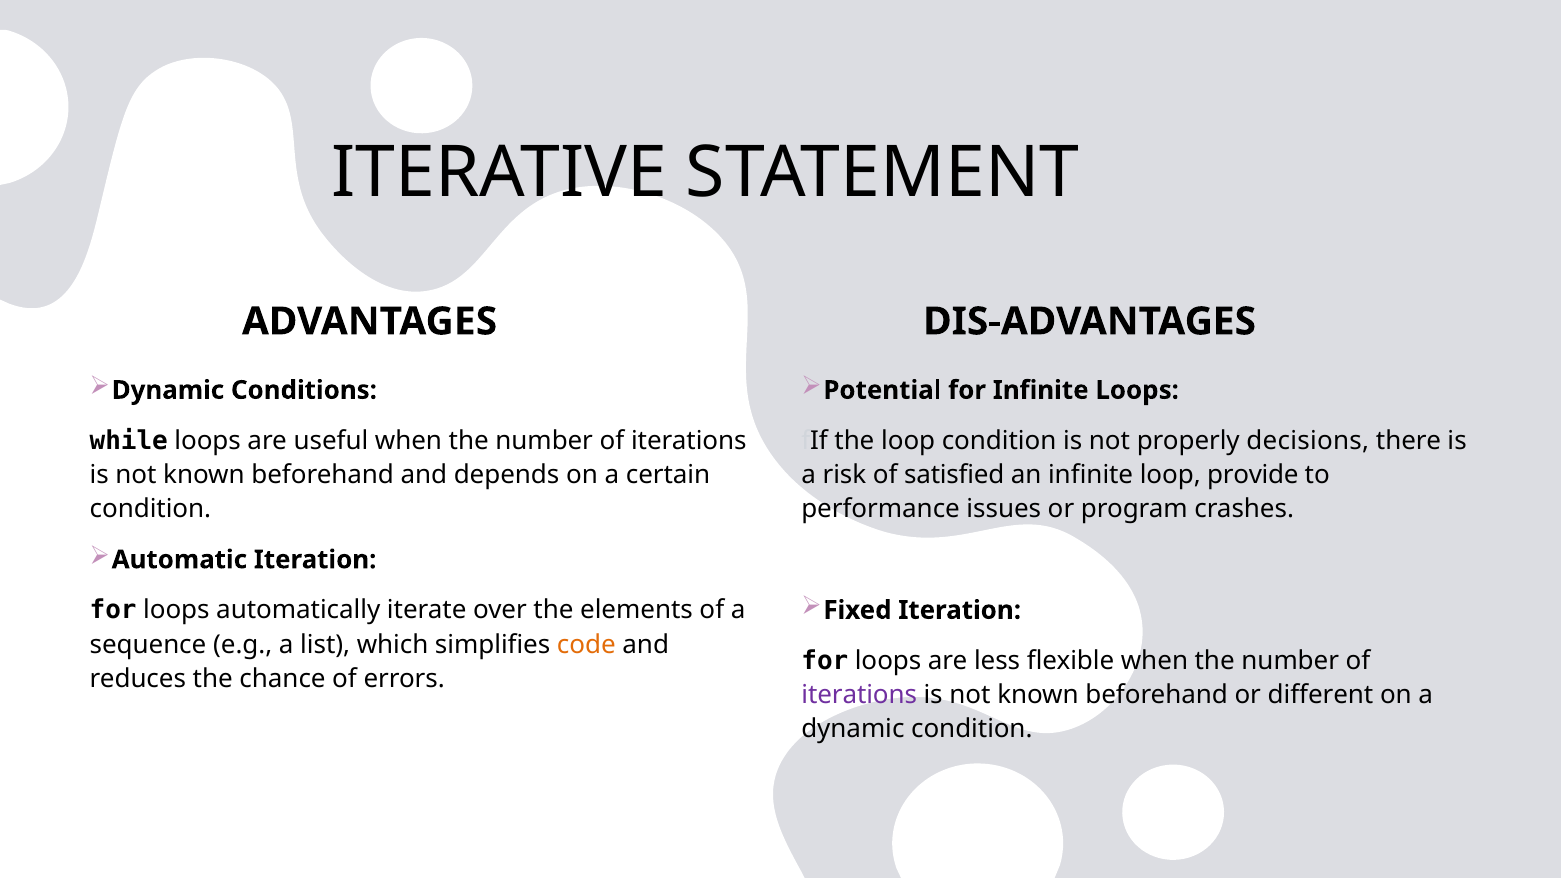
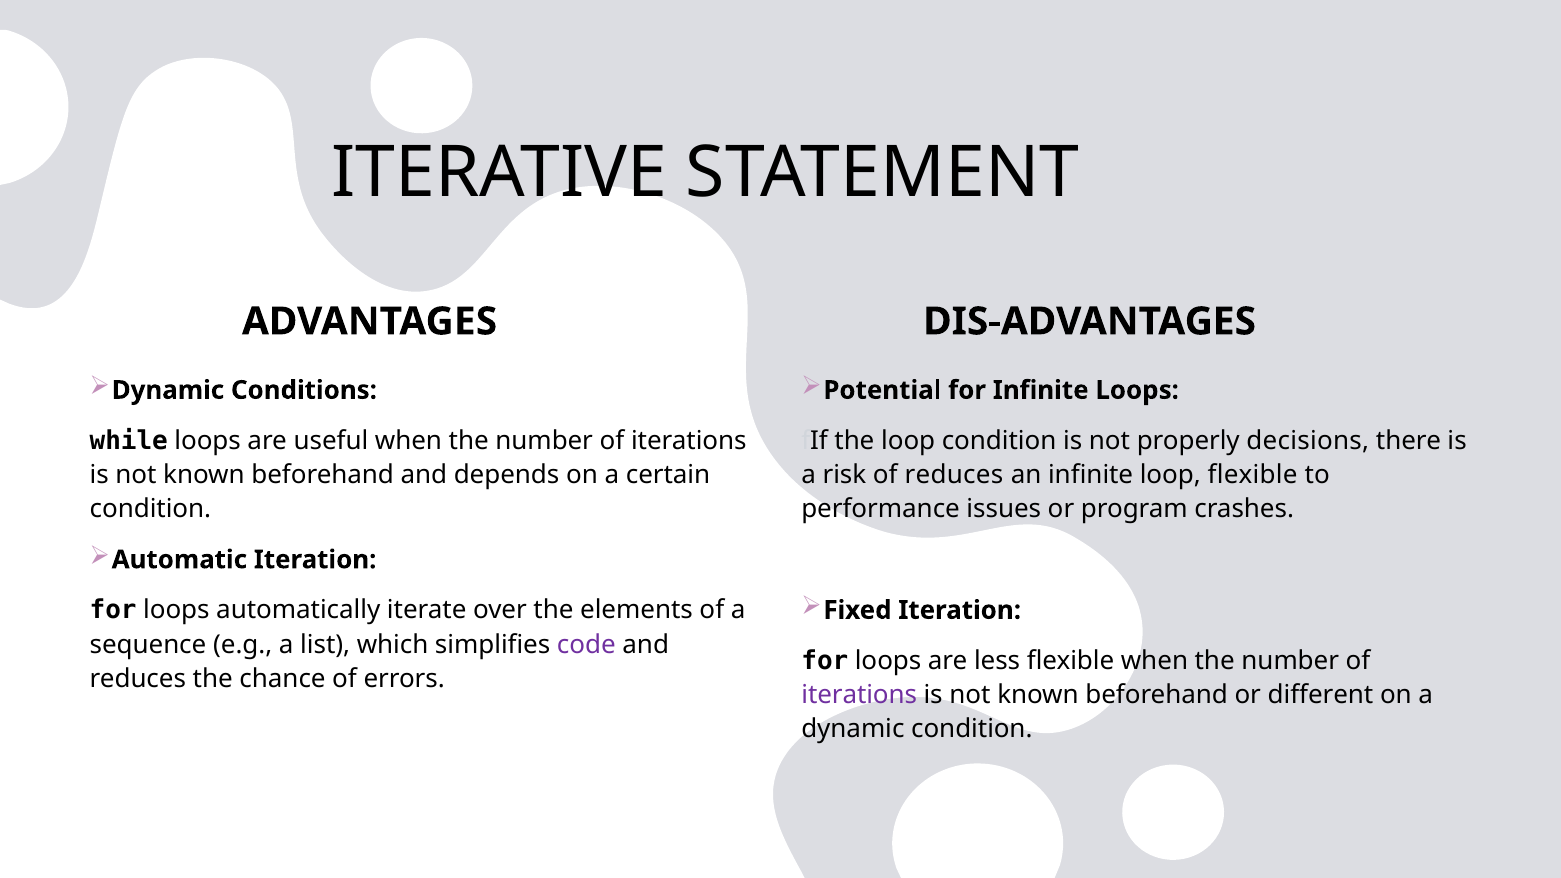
of satisfied: satisfied -> reduces
loop provide: provide -> flexible
code colour: orange -> purple
